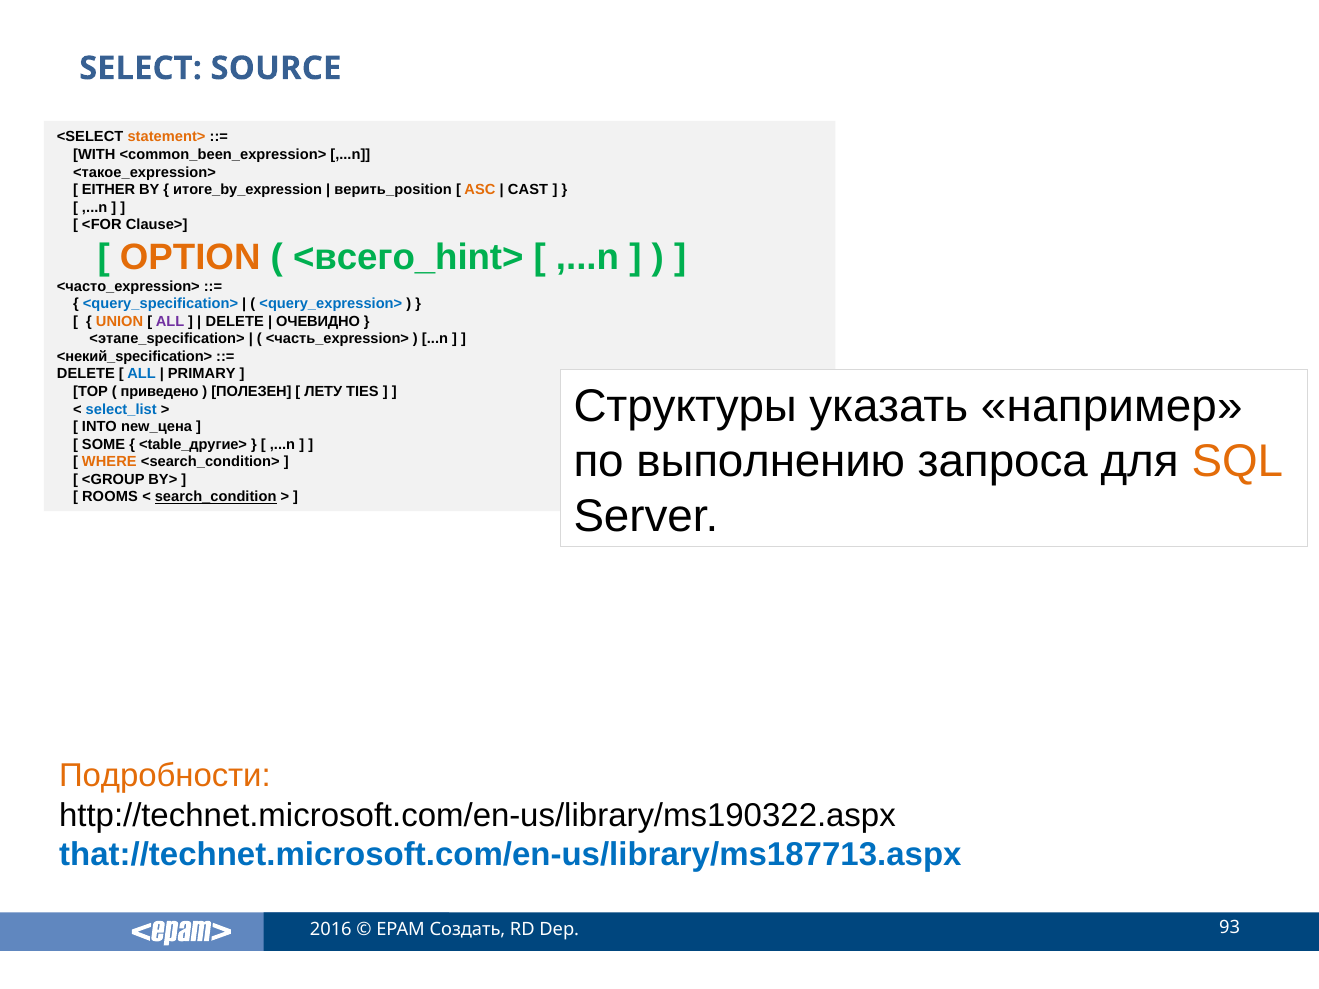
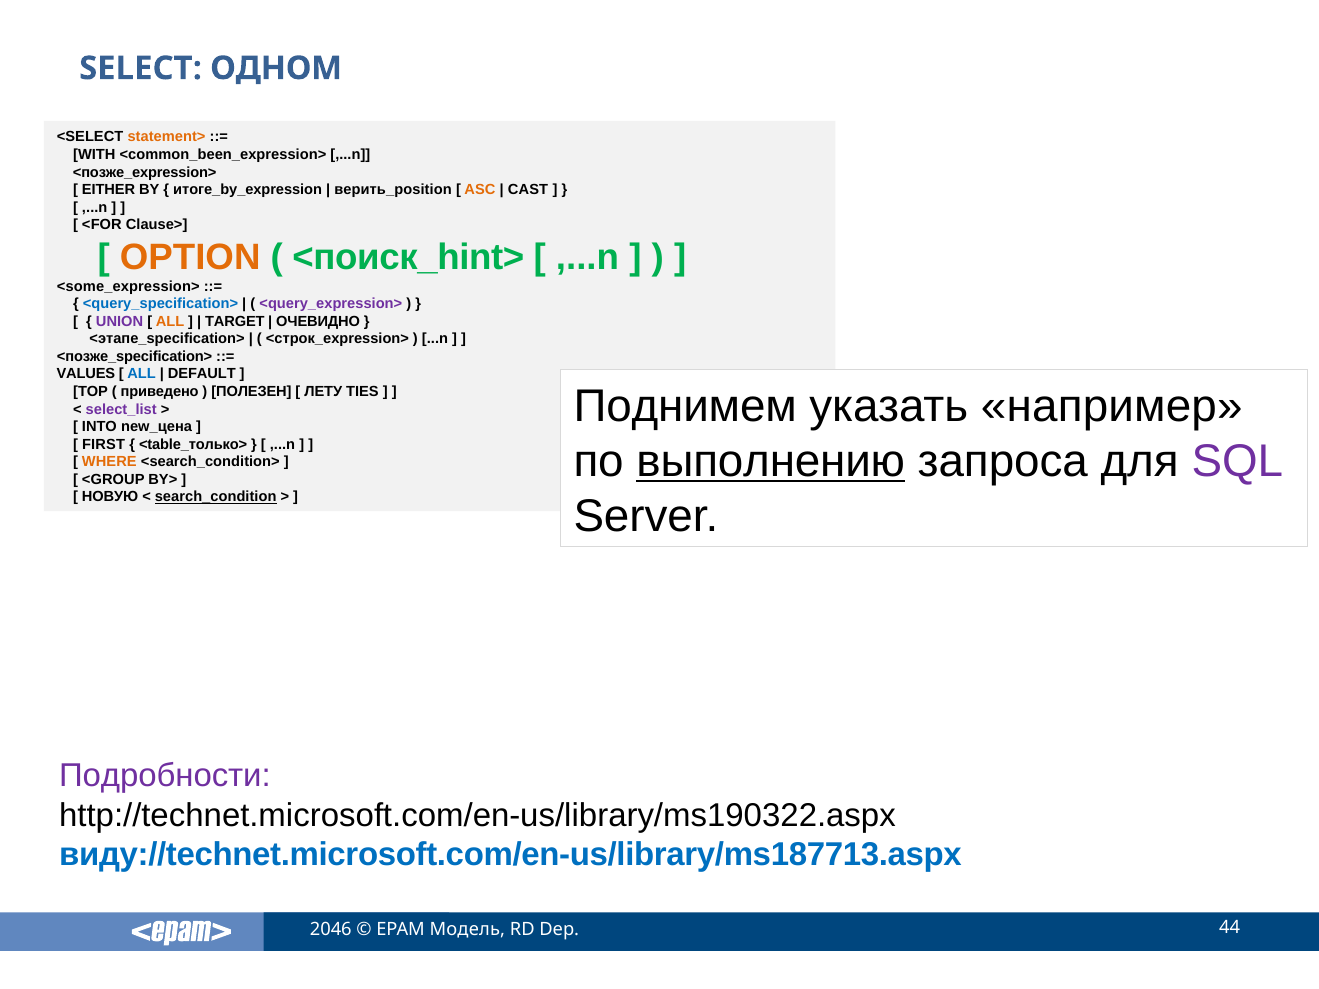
SOURCE: SOURCE -> ОДНОМ
<такое_expression>: <такое_expression> -> <позже_expression>
<всего_hint>: <всего_hint> -> <поиск_hint>
<часто_expression>: <часто_expression> -> <some_expression>
<query_expression> colour: blue -> purple
UNION colour: orange -> purple
ALL at (170, 322) colour: purple -> orange
DELETE at (235, 322): DELETE -> TARGET
<часть_expression>: <часть_expression> -> <строк_expression>
<некий_specification>: <некий_specification> -> <позже_specification>
DELETE at (86, 374): DELETE -> VALUES
PRIMARY: PRIMARY -> DEFAULT
Структуры: Структуры -> Поднимем
select_list colour: blue -> purple
SOME: SOME -> FIRST
<table_другие>: <table_другие> -> <table_только>
выполнению underline: none -> present
SQL colour: orange -> purple
ROOMS: ROOMS -> НОВУЮ
Подробности colour: orange -> purple
that://technet.microsoft.com/en-us/library/ms187713.aspx: that://technet.microsoft.com/en-us/library/ms187713.aspx -> виду://technet.microsoft.com/en-us/library/ms187713.aspx
2016: 2016 -> 2046
Создать: Создать -> Модель
93: 93 -> 44
